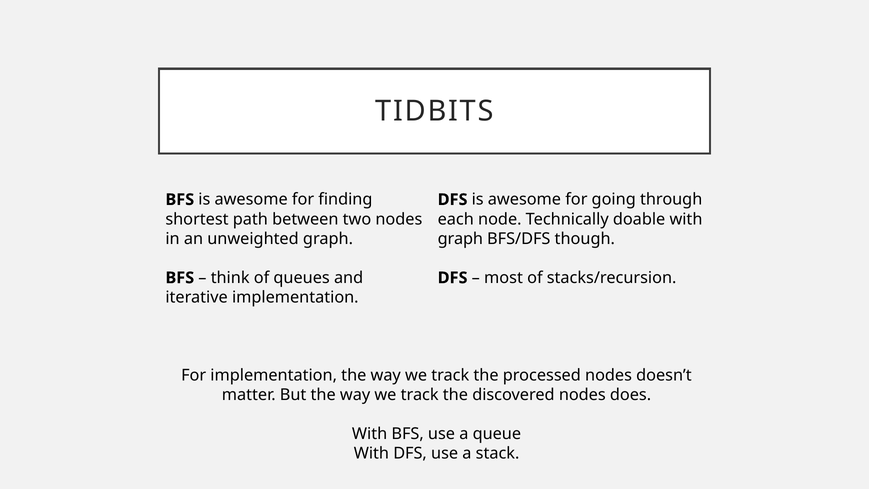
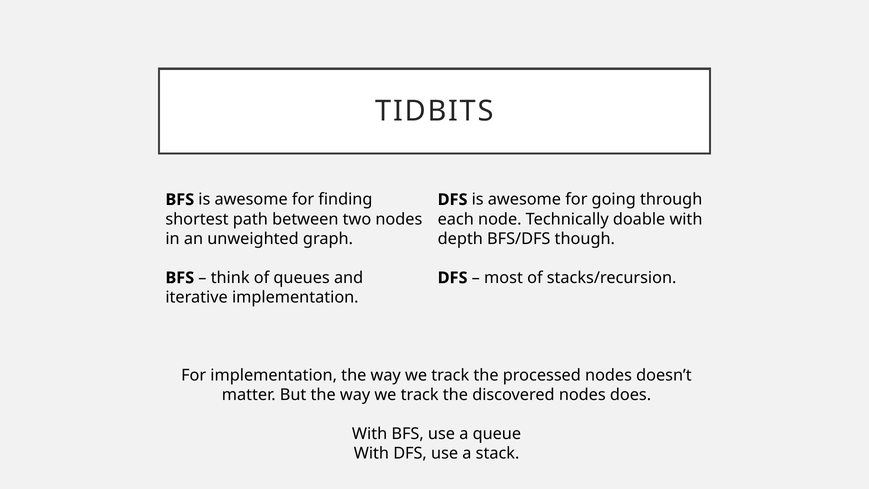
graph at (460, 239): graph -> depth
